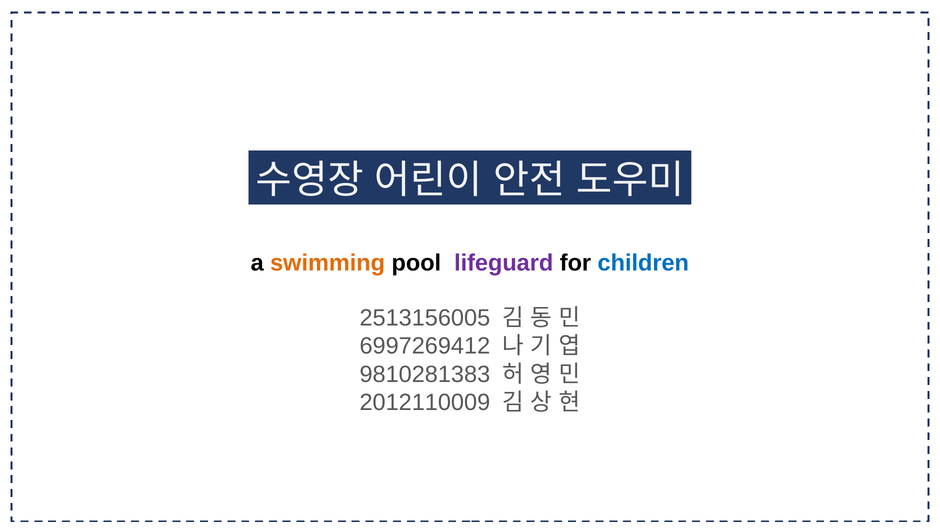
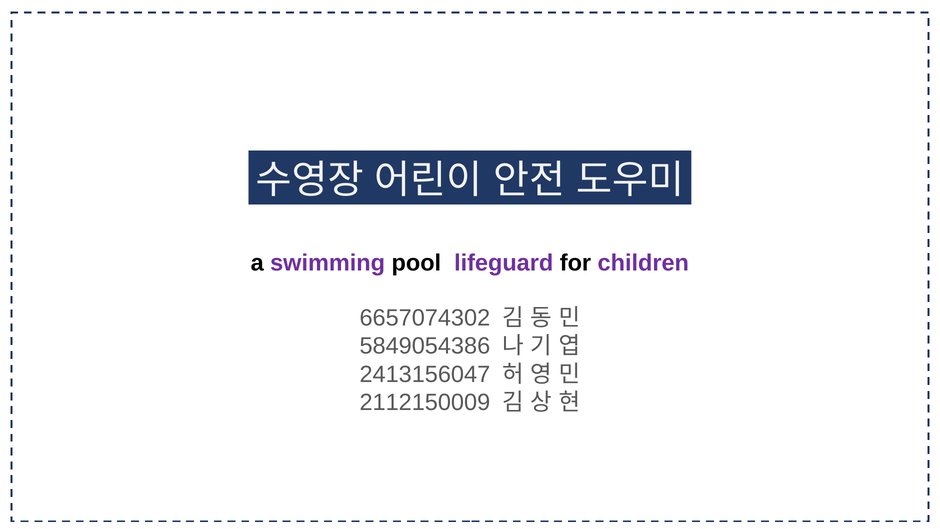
swimming colour: orange -> purple
children colour: blue -> purple
2513156005: 2513156005 -> 6657074302
6997269412: 6997269412 -> 5849054386
9810281383: 9810281383 -> 2413156047
2012110009: 2012110009 -> 2112150009
